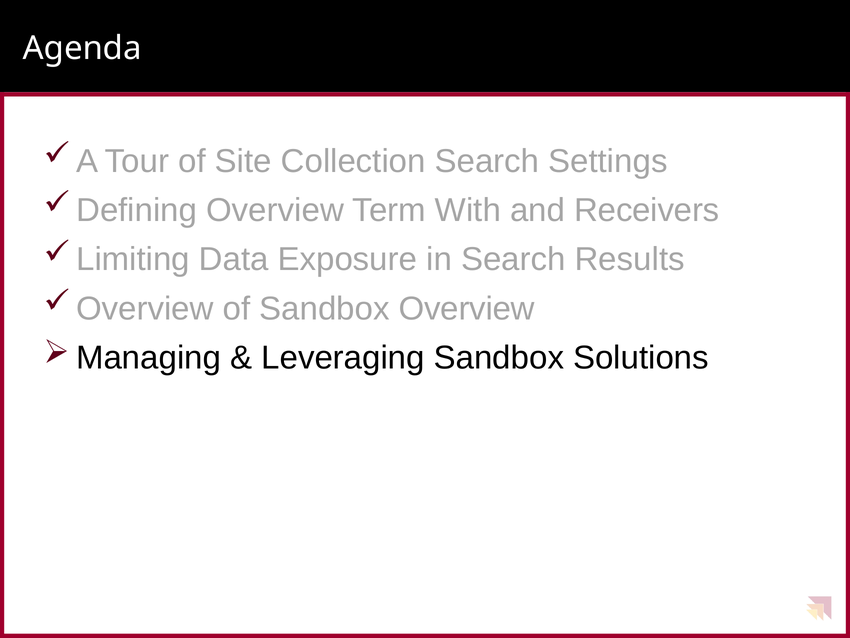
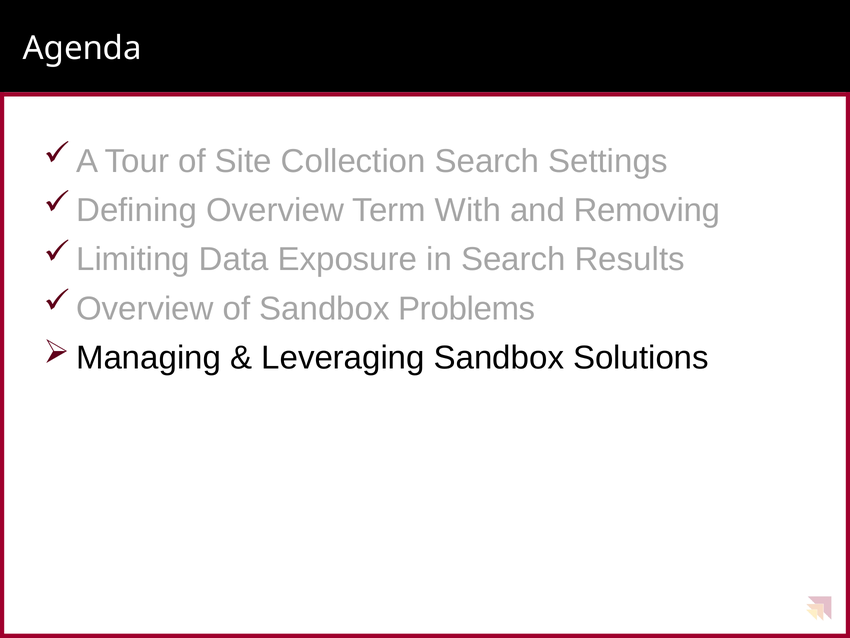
Receivers: Receivers -> Removing
Sandbox Overview: Overview -> Problems
